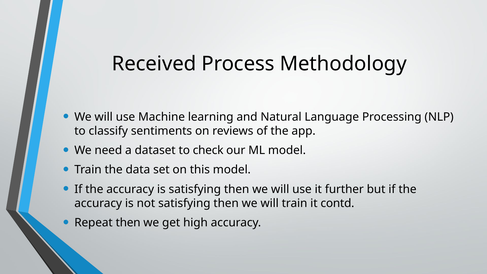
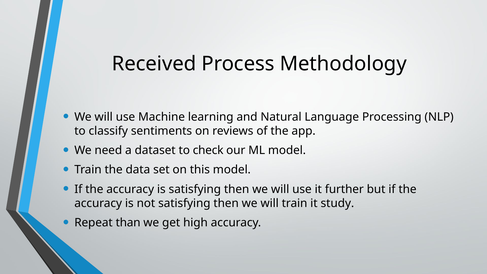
contd: contd -> study
Repeat then: then -> than
